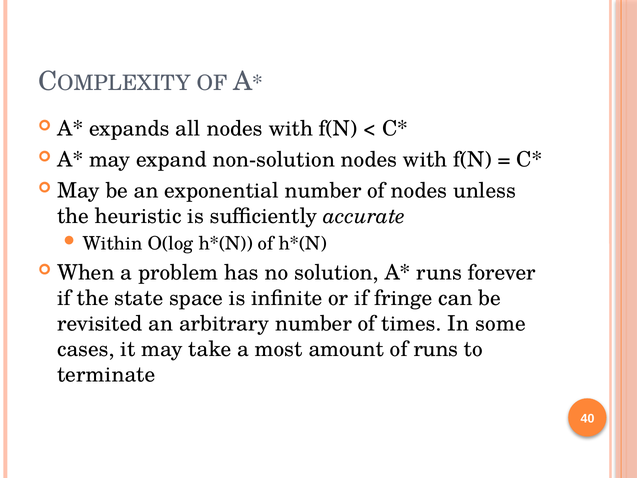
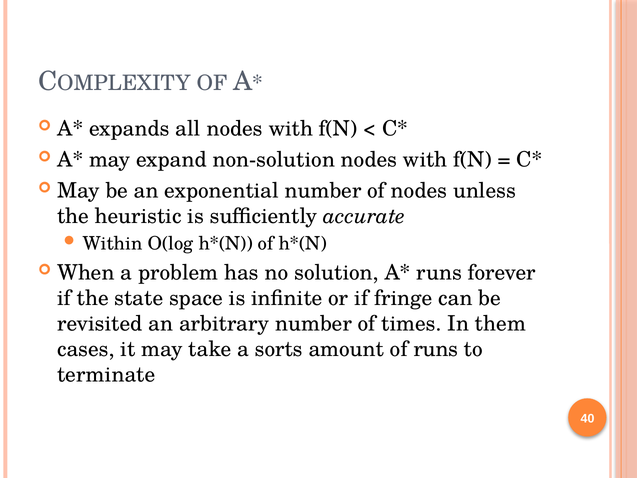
some: some -> them
most: most -> sorts
